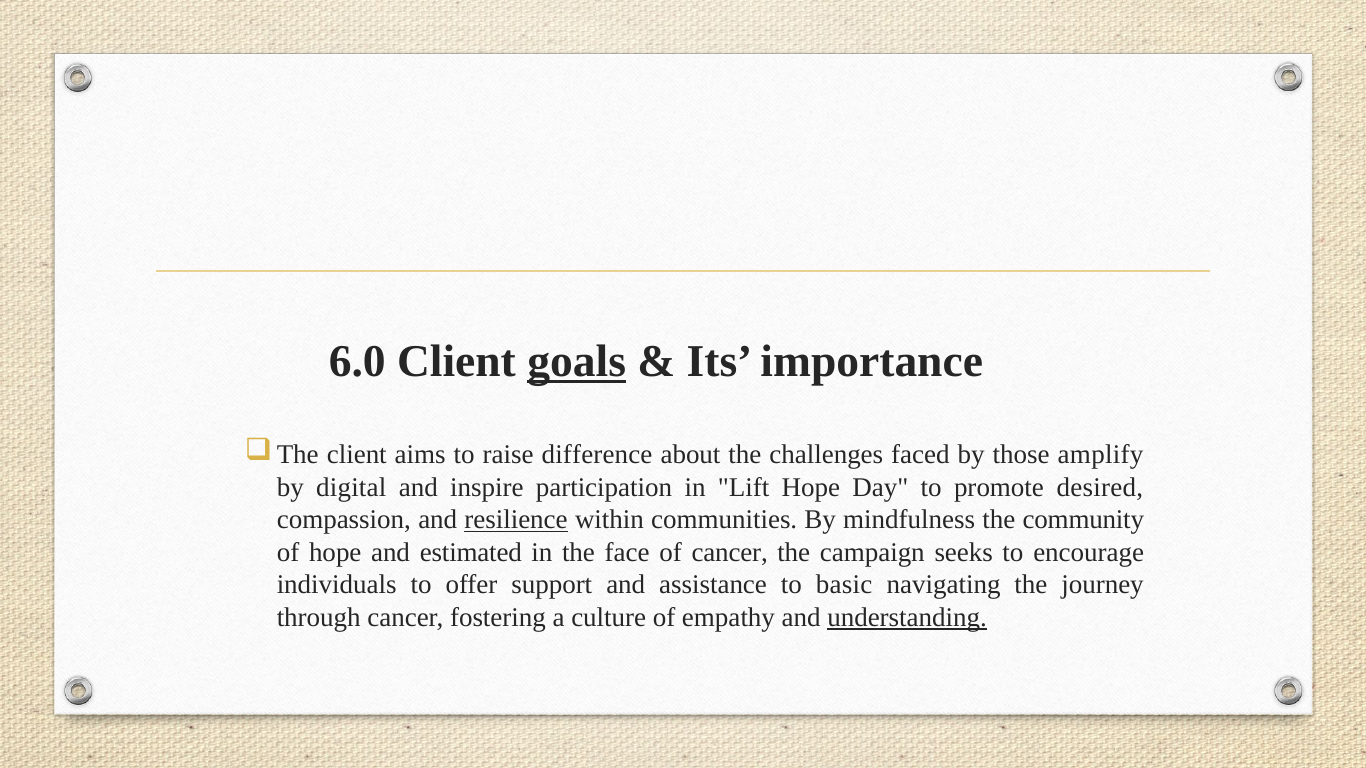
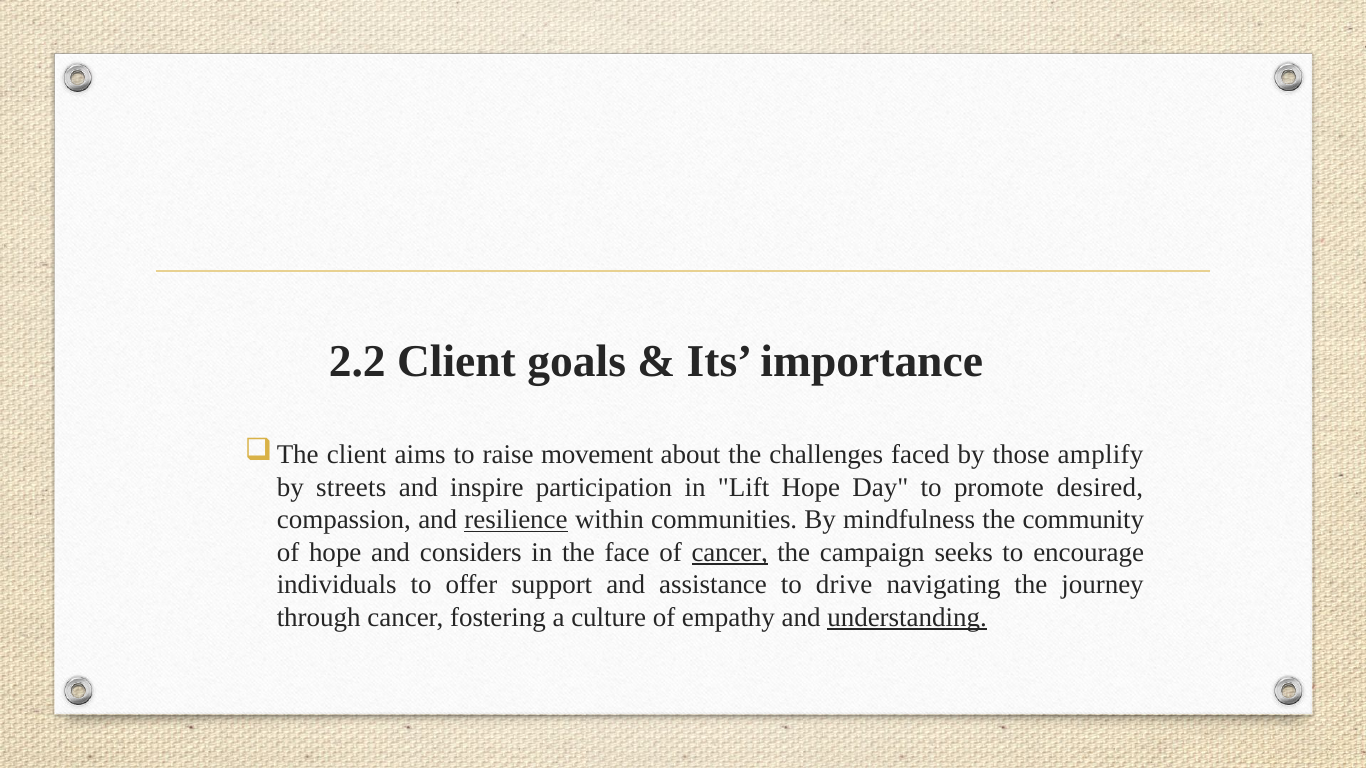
6.0: 6.0 -> 2.2
goals underline: present -> none
difference: difference -> movement
digital: digital -> streets
estimated: estimated -> considers
cancer at (730, 553) underline: none -> present
basic: basic -> drive
